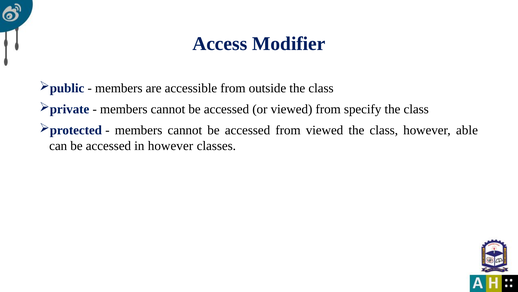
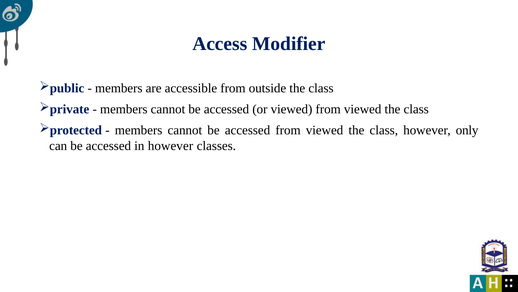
viewed from specify: specify -> viewed
able: able -> only
